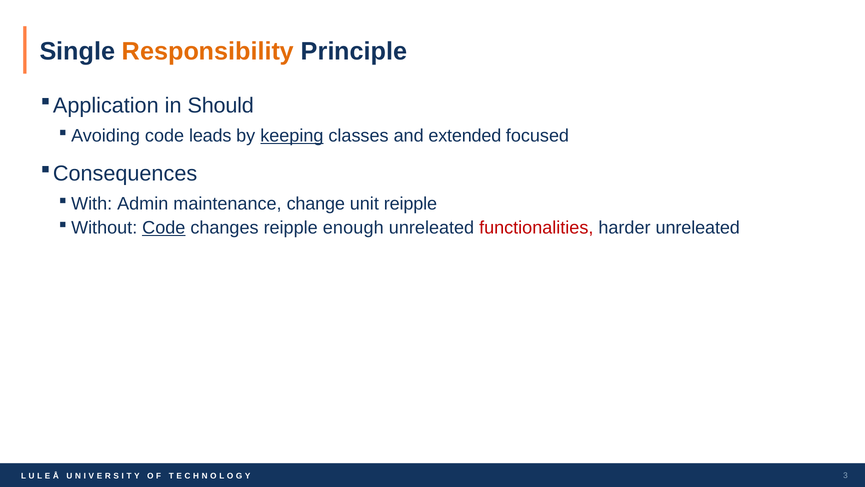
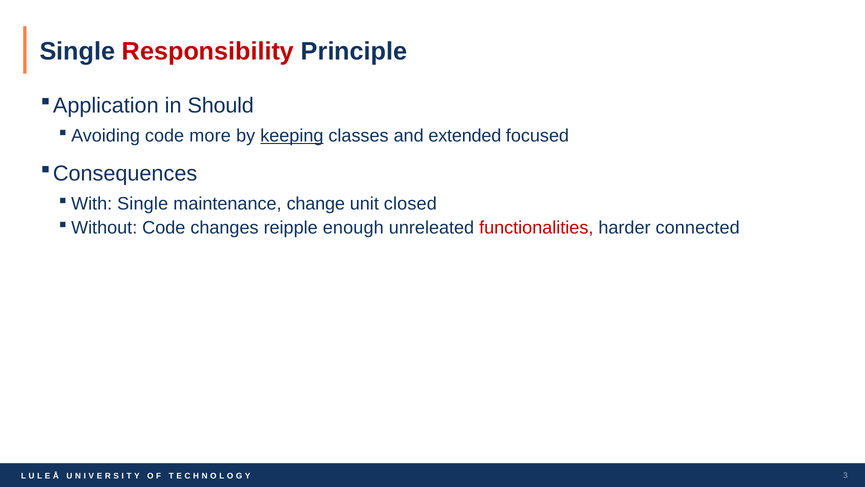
Responsibility colour: orange -> red
leads: leads -> more
Admin at (143, 204): Admin -> Single
unit reipple: reipple -> closed
Code at (164, 228) underline: present -> none
harder unreleated: unreleated -> connected
